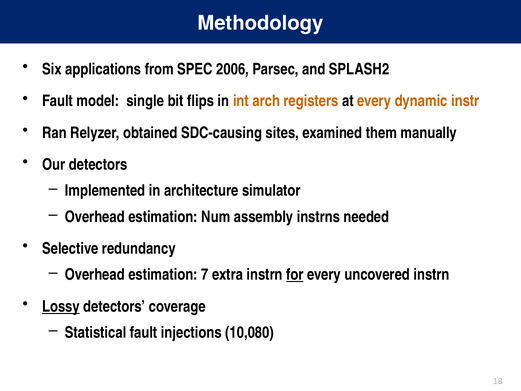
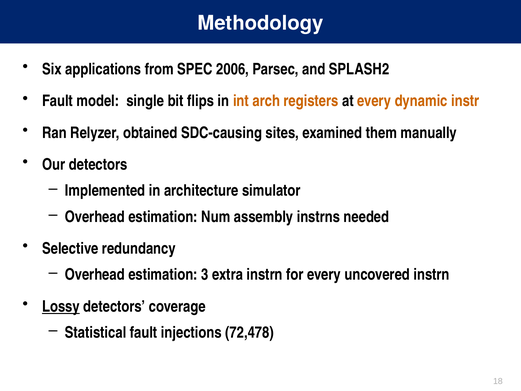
7: 7 -> 3
for underline: present -> none
10,080: 10,080 -> 72,478
